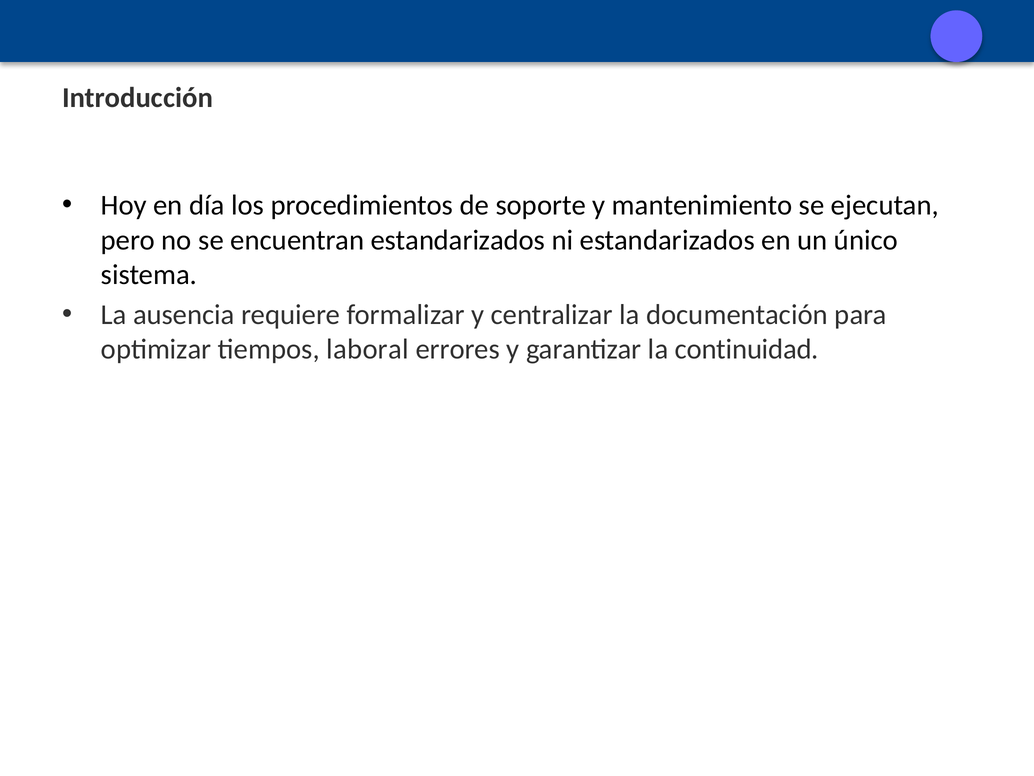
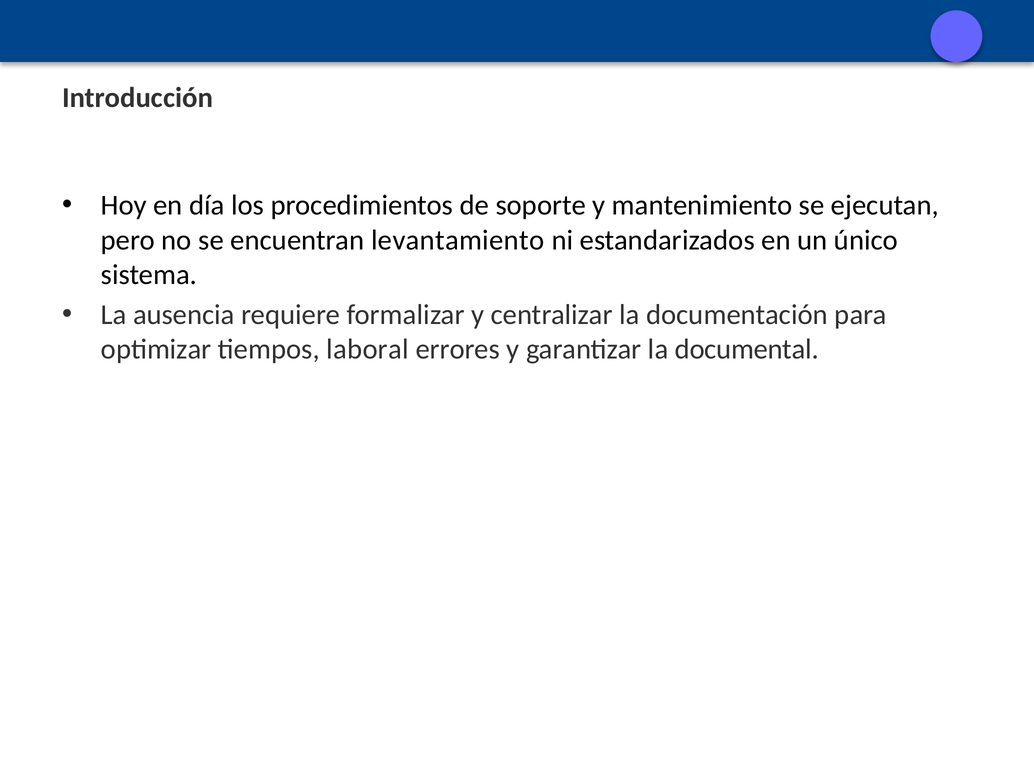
encuentran estandarizados: estandarizados -> levantamiento
continuidad: continuidad -> documental
